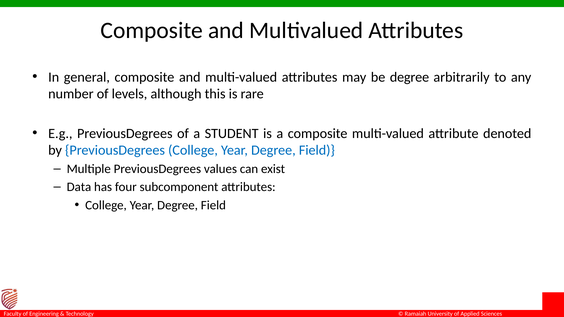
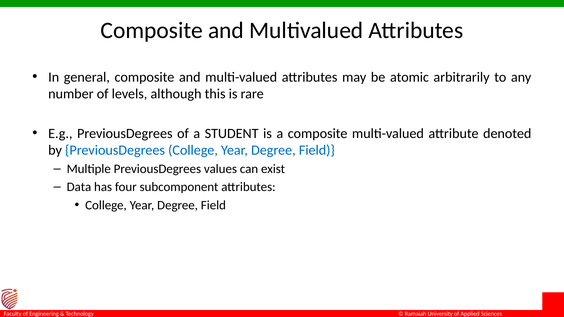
be degree: degree -> atomic
